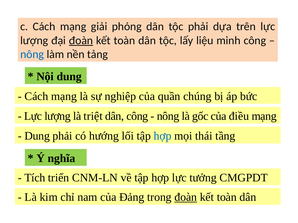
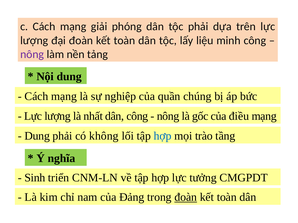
đoàn at (81, 41) underline: present -> none
nông at (32, 54) colour: blue -> purple
triệt: triệt -> nhất
hướng: hướng -> không
thái: thái -> trào
Tích: Tích -> Sinh
